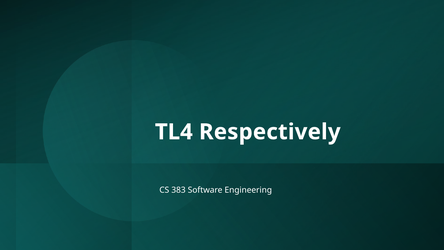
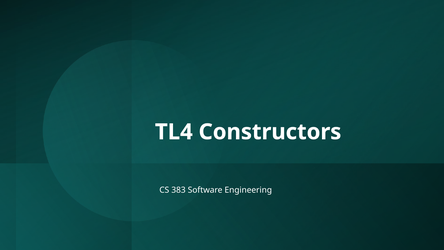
Respectively: Respectively -> Constructors
